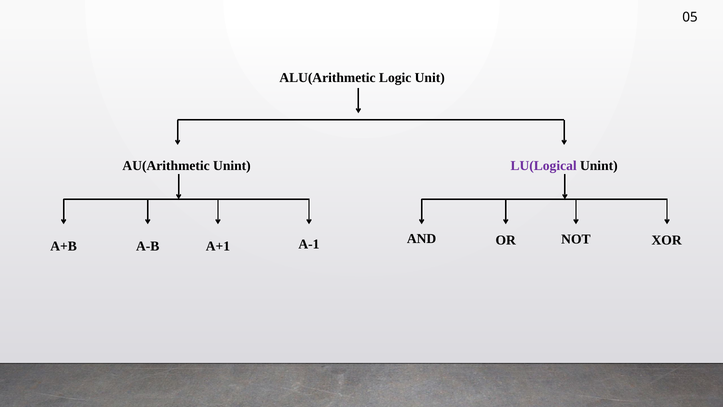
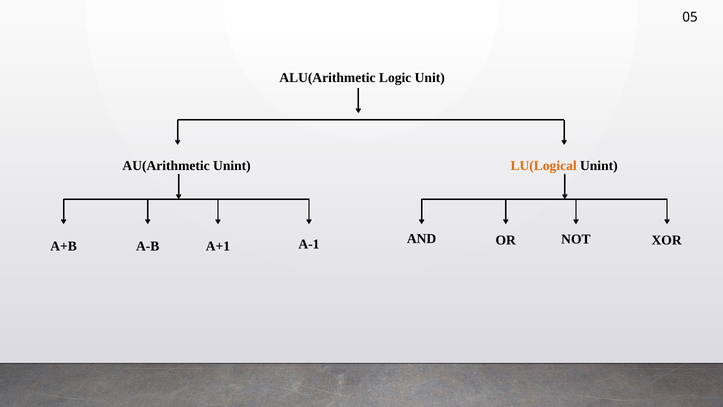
LU(Logical colour: purple -> orange
